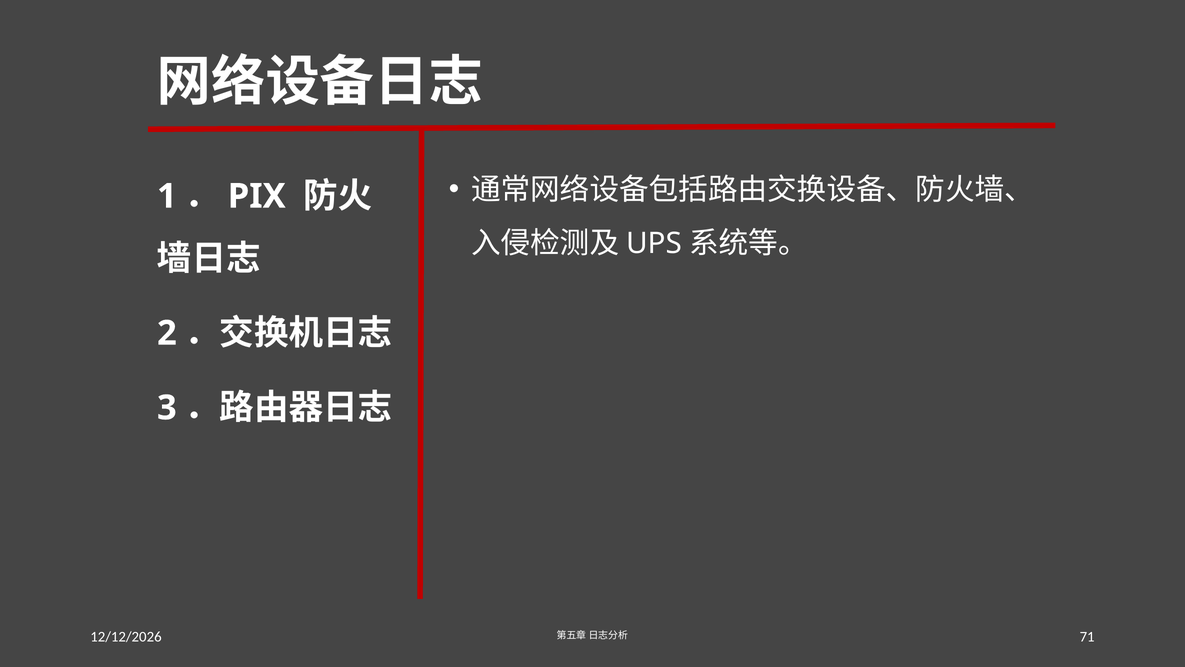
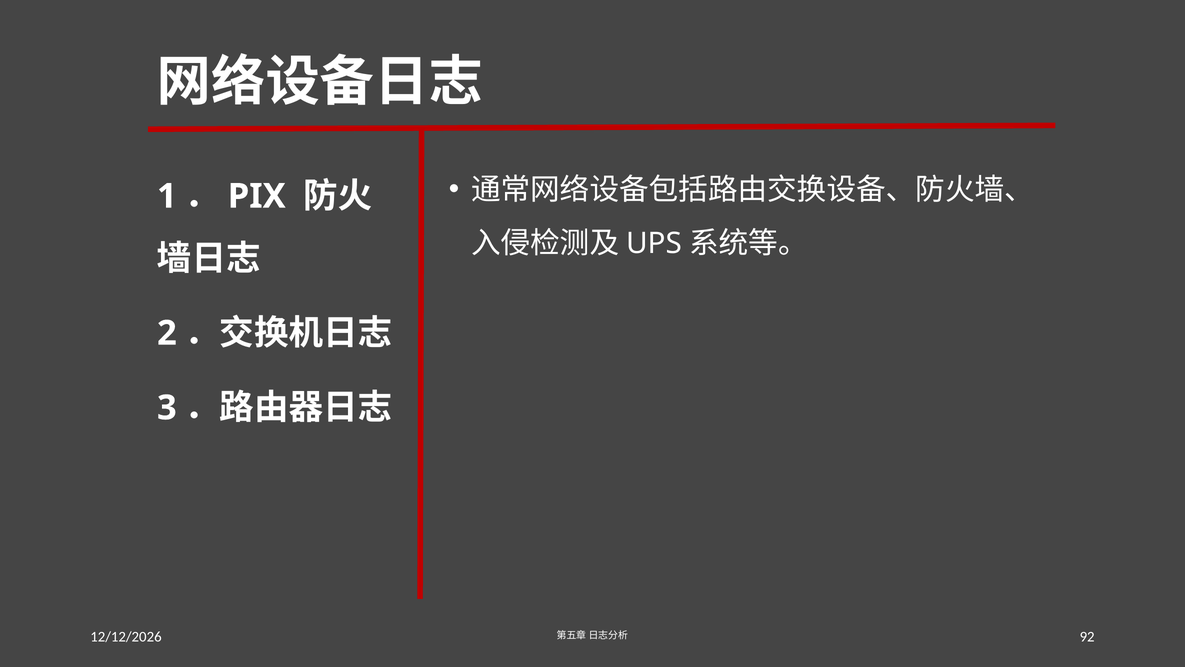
71: 71 -> 92
